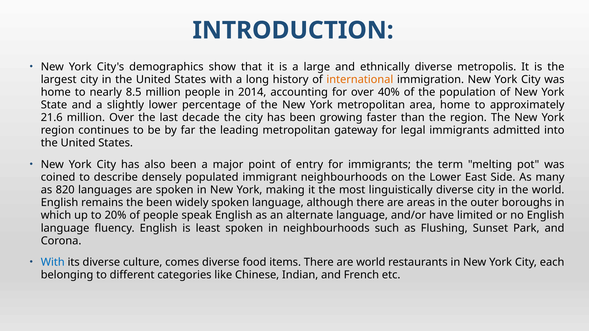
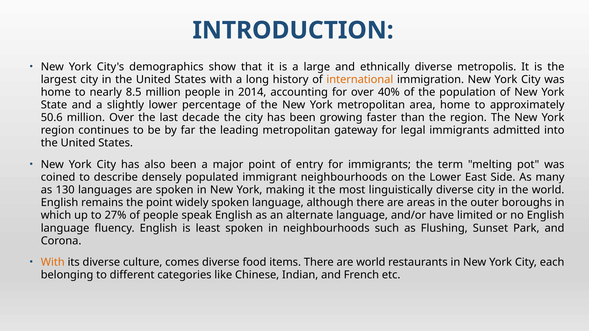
21.6: 21.6 -> 50.6
820: 820 -> 130
the been: been -> point
20%: 20% -> 27%
With at (53, 263) colour: blue -> orange
